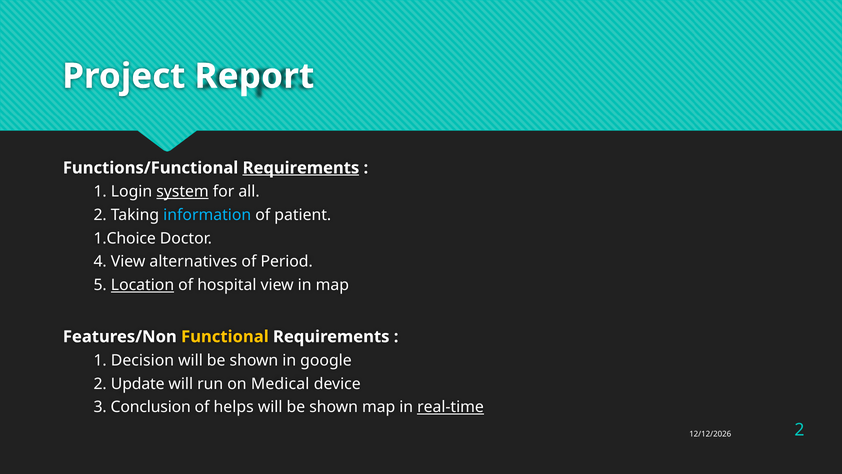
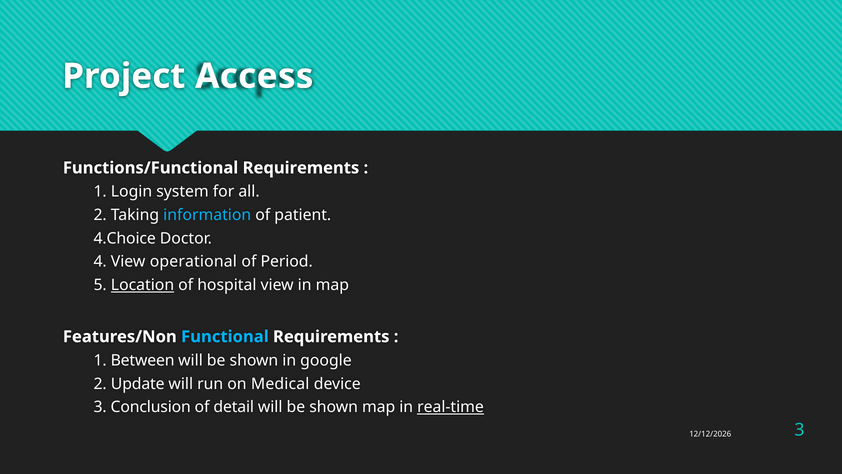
Report: Report -> Access
Requirements at (301, 168) underline: present -> none
system underline: present -> none
1.Choice: 1.Choice -> 4.Choice
alternatives: alternatives -> operational
Functional colour: yellow -> light blue
Decision: Decision -> Between
helps: helps -> detail
2 at (800, 429): 2 -> 3
